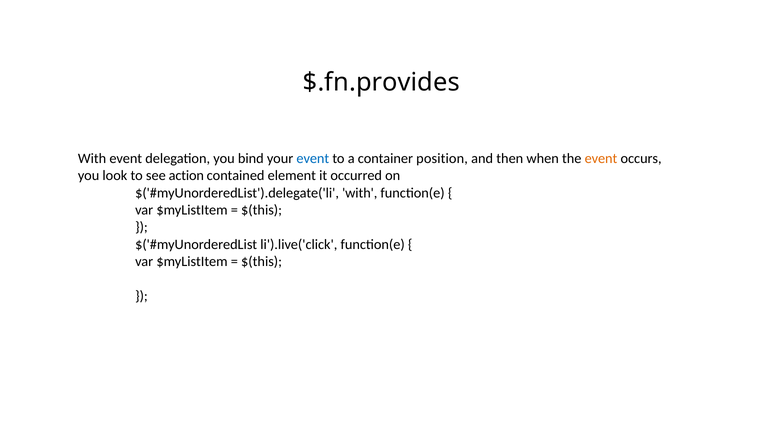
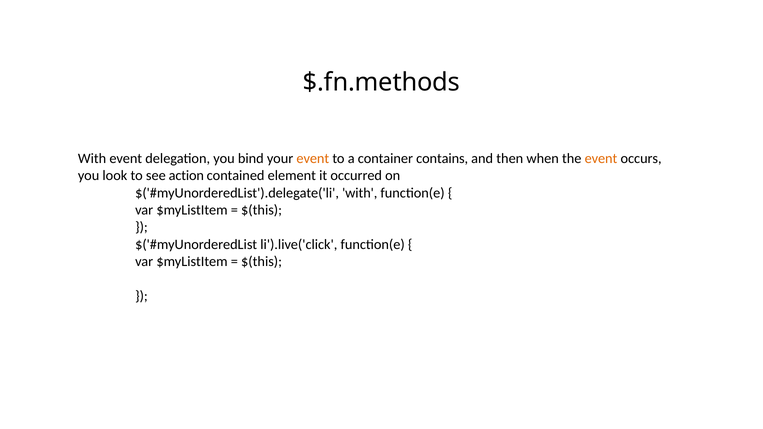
$.fn.provides: $.fn.provides -> $.fn.methods
event at (313, 159) colour: blue -> orange
position: position -> contains
